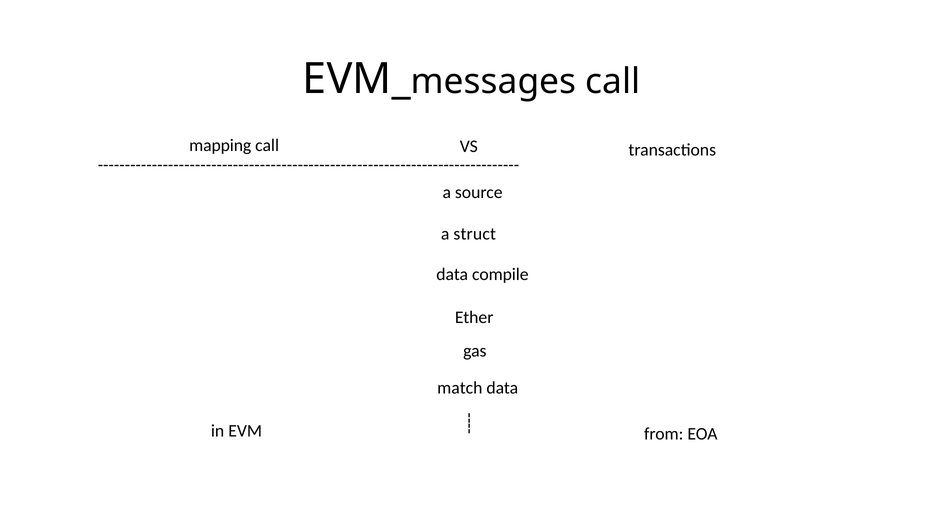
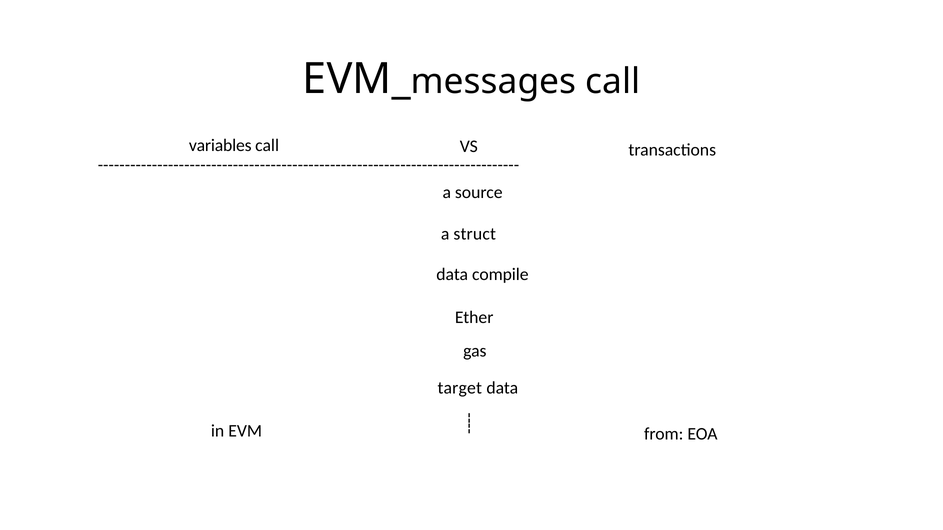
mapping: mapping -> variables
match: match -> target
